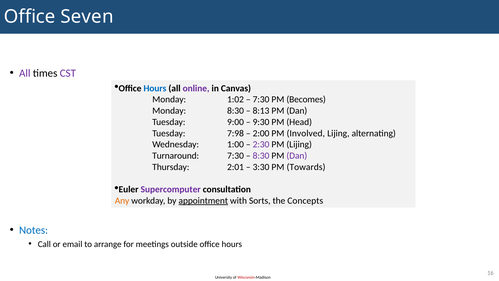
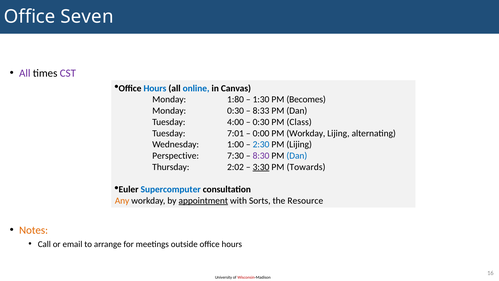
online colour: purple -> blue
1:02: 1:02 -> 1:80
7:30 at (261, 99): 7:30 -> 1:30
Monday 8:30: 8:30 -> 0:30
8:13: 8:13 -> 8:33
9:00: 9:00 -> 4:00
9:30 at (261, 122): 9:30 -> 0:30
Head: Head -> Class
7:98: 7:98 -> 7:01
2:00: 2:00 -> 0:00
PM Involved: Involved -> Workday
2:30 colour: purple -> blue
Turnaround: Turnaround -> Perspective
Dan at (297, 156) colour: purple -> blue
2:01: 2:01 -> 2:02
3:30 underline: none -> present
Supercomputer colour: purple -> blue
Concepts: Concepts -> Resource
Notes colour: blue -> orange
